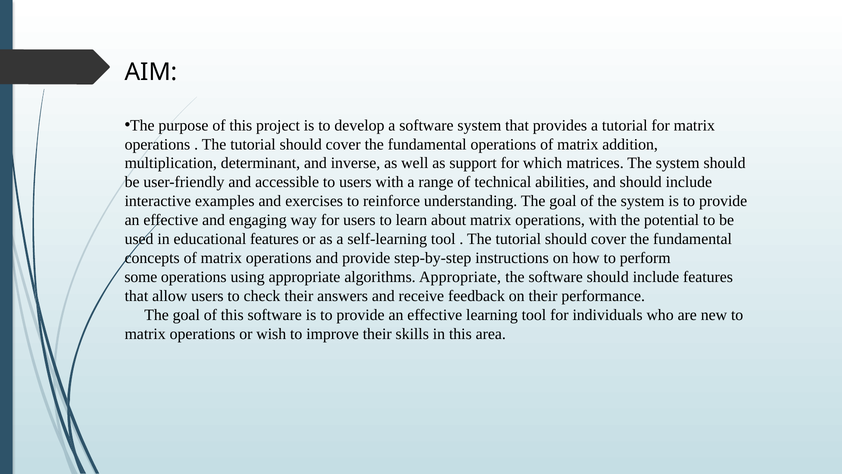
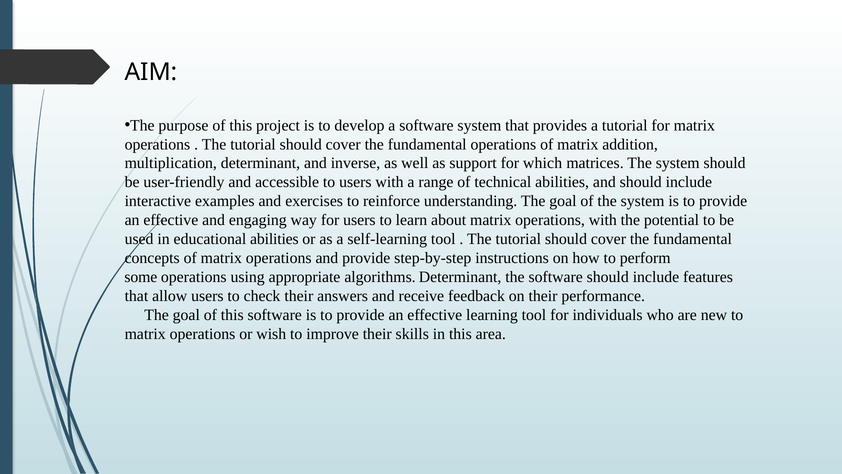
educational features: features -> abilities
algorithms Appropriate: Appropriate -> Determinant
